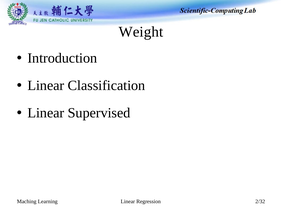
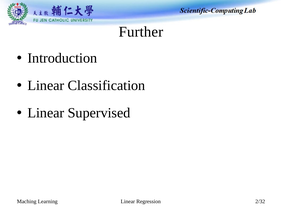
Weight: Weight -> Further
